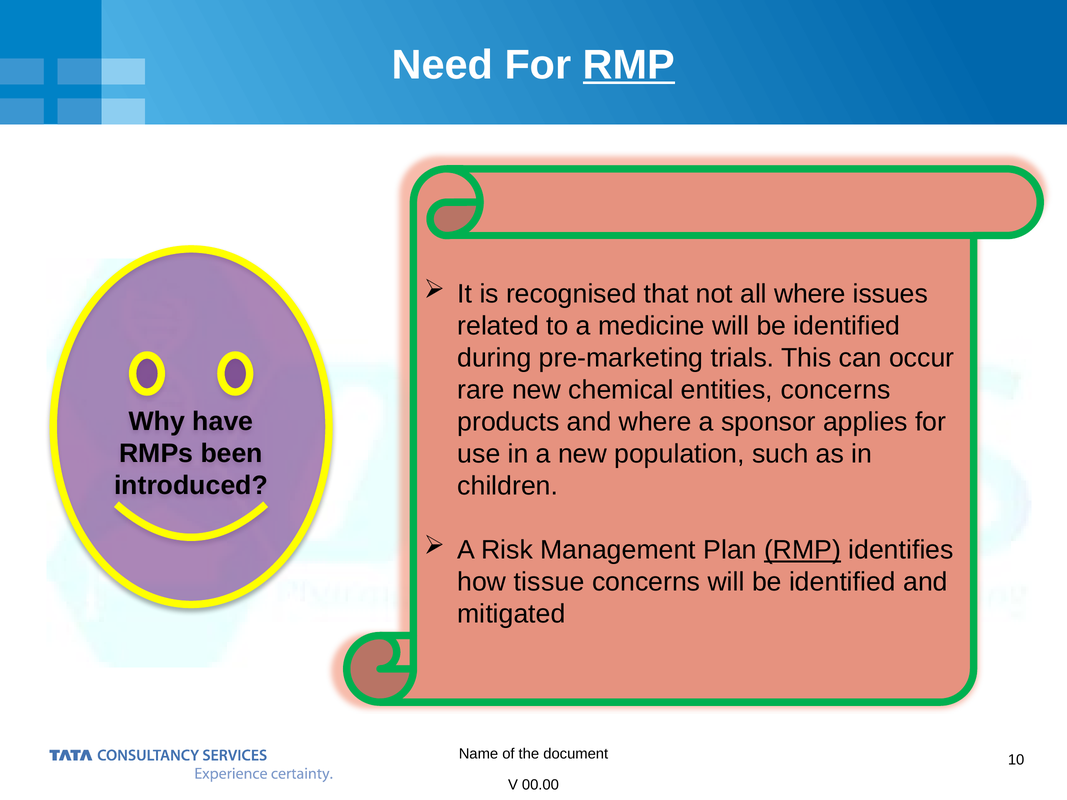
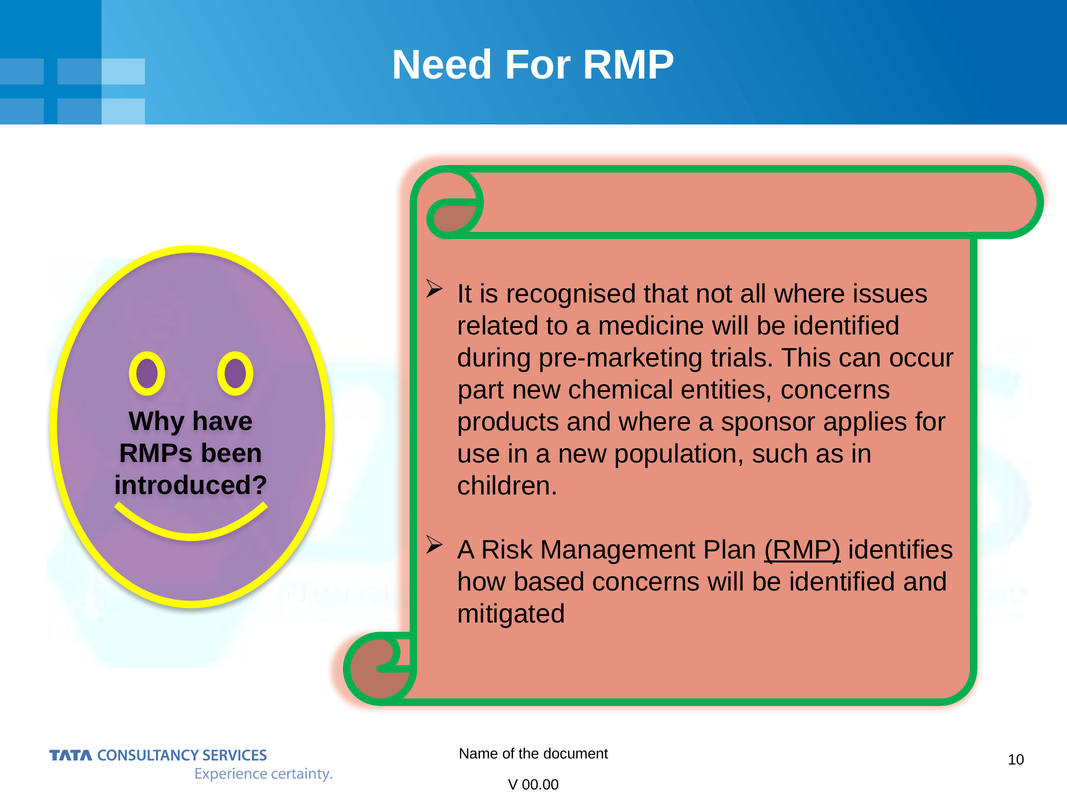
RMP at (629, 65) underline: present -> none
rare: rare -> part
tissue: tissue -> based
